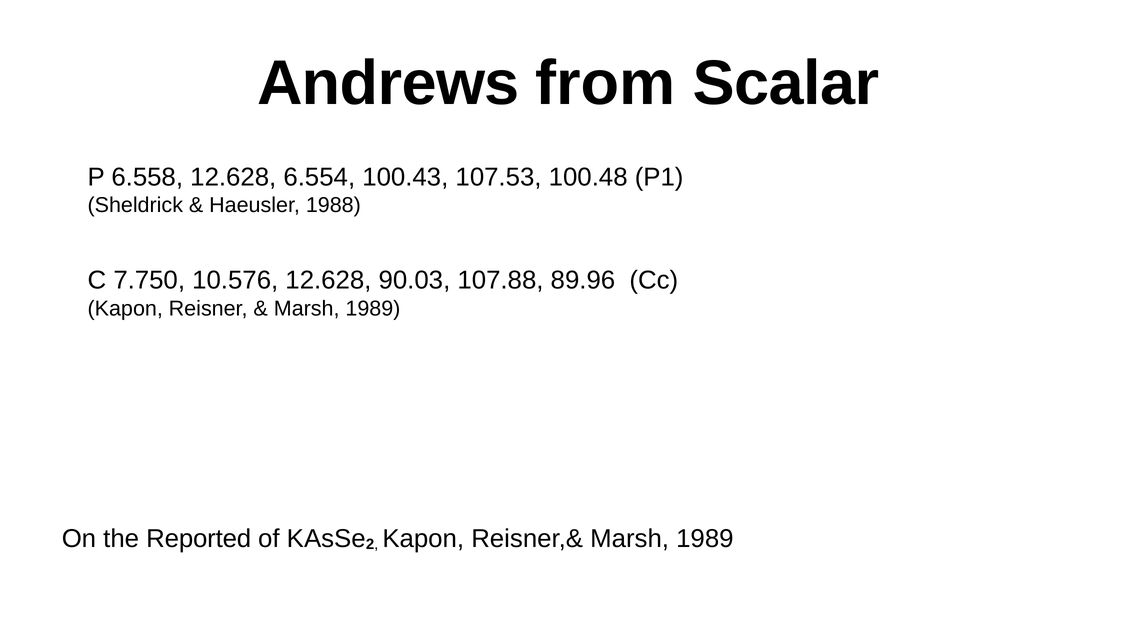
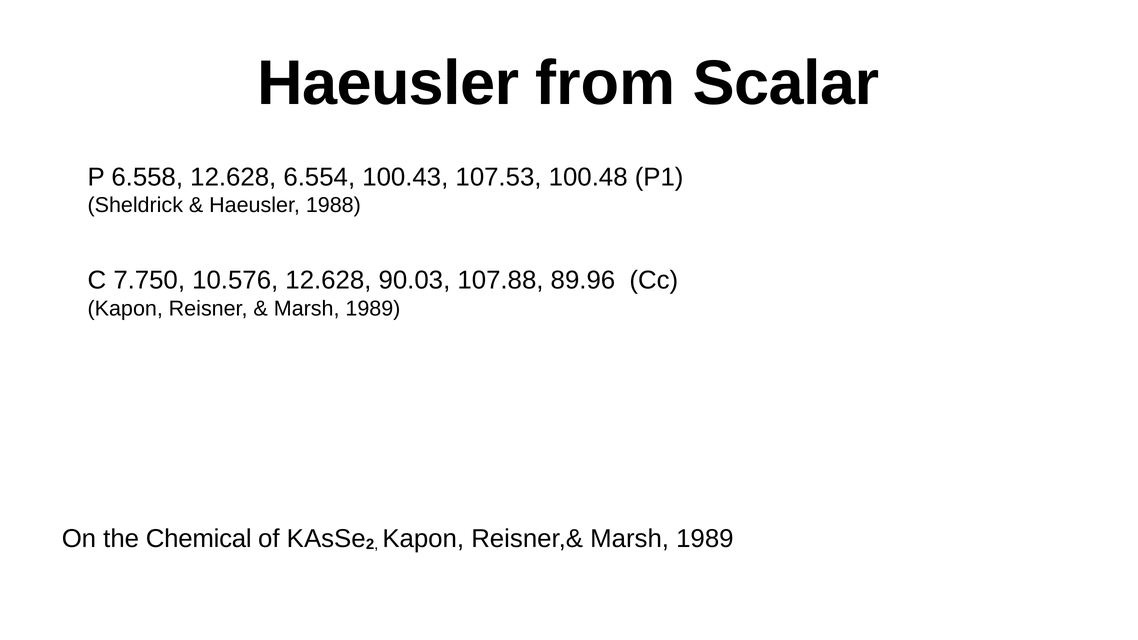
Andrews at (388, 83): Andrews -> Haeusler
Reported: Reported -> Chemical
